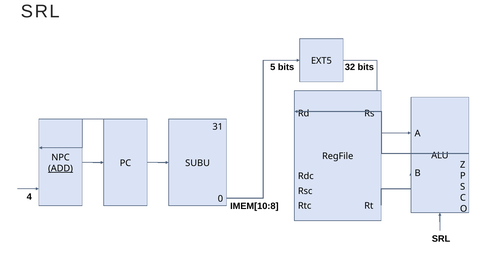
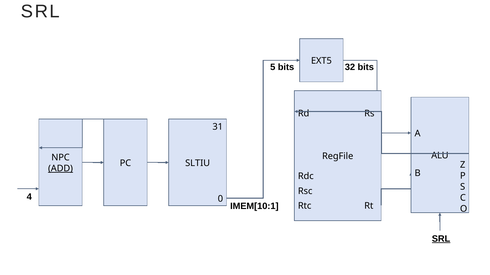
SUBU: SUBU -> SLTIU
IMEM[10:8: IMEM[10:8 -> IMEM[10:1
SRL at (441, 239) underline: none -> present
